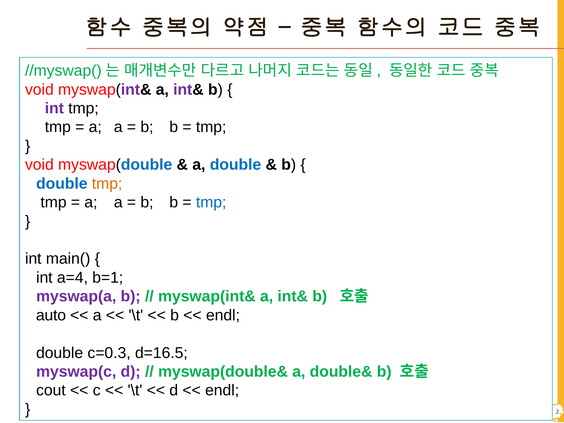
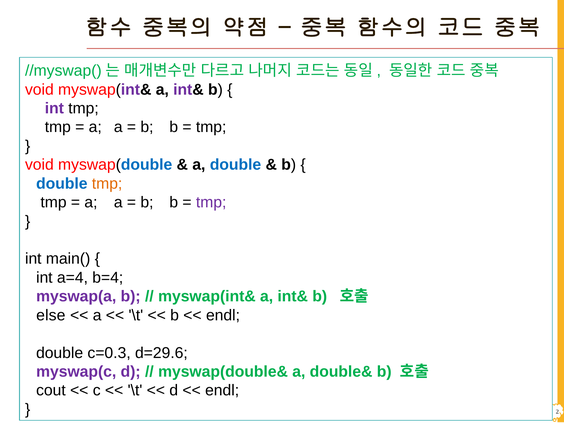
tmp at (211, 202) colour: blue -> purple
b=1: b=1 -> b=4
auto: auto -> else
d=16.5: d=16.5 -> d=29.6
